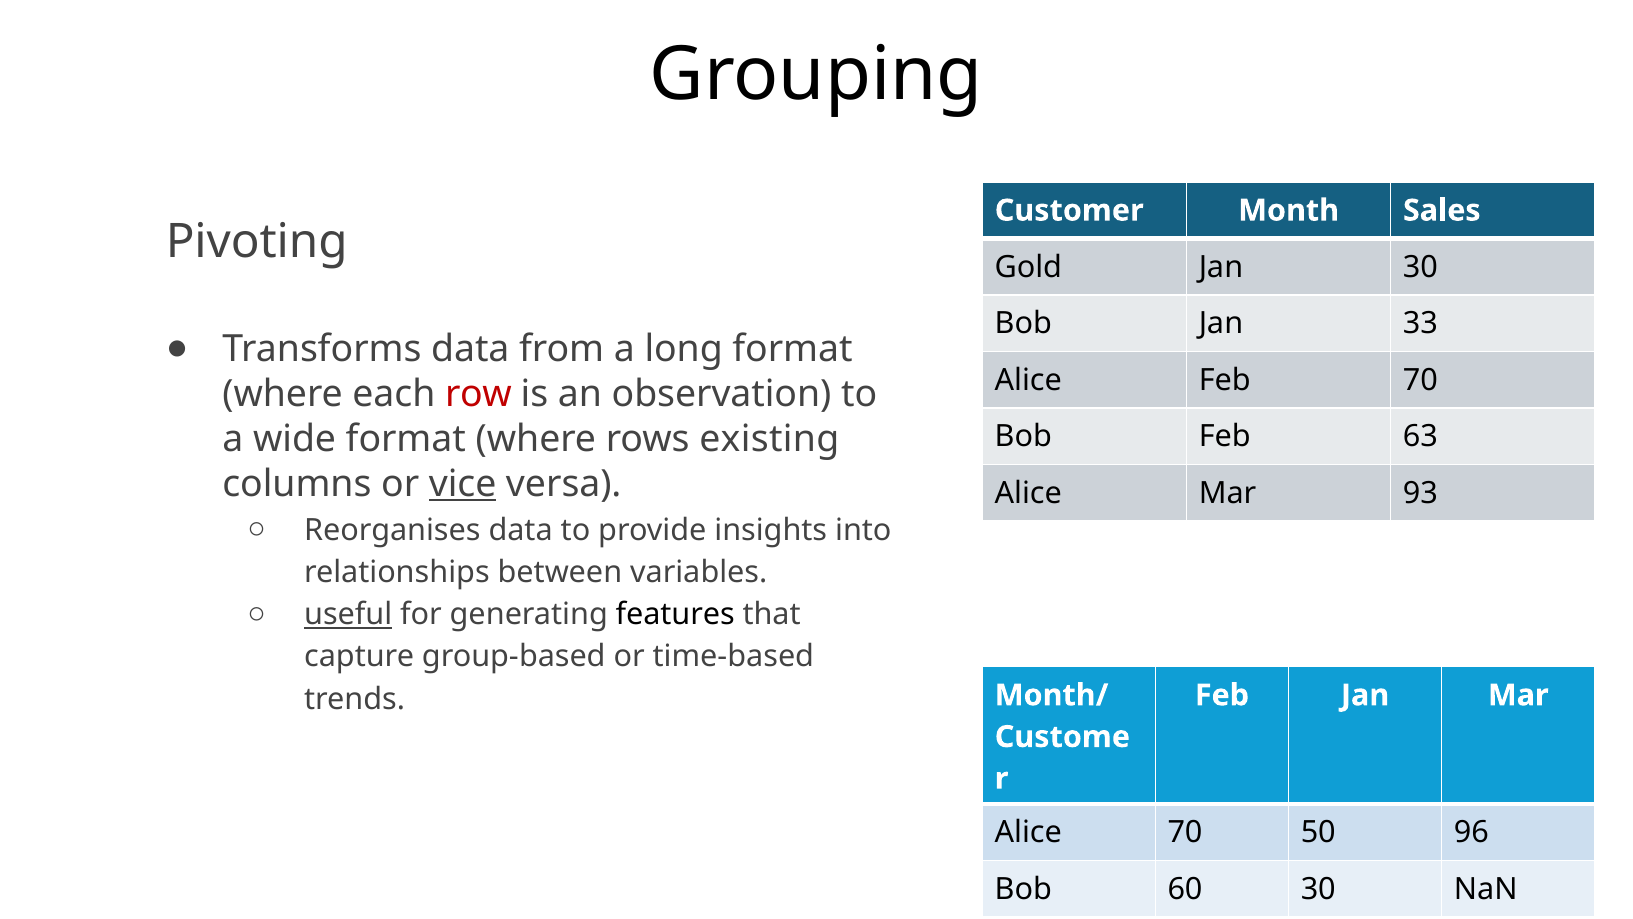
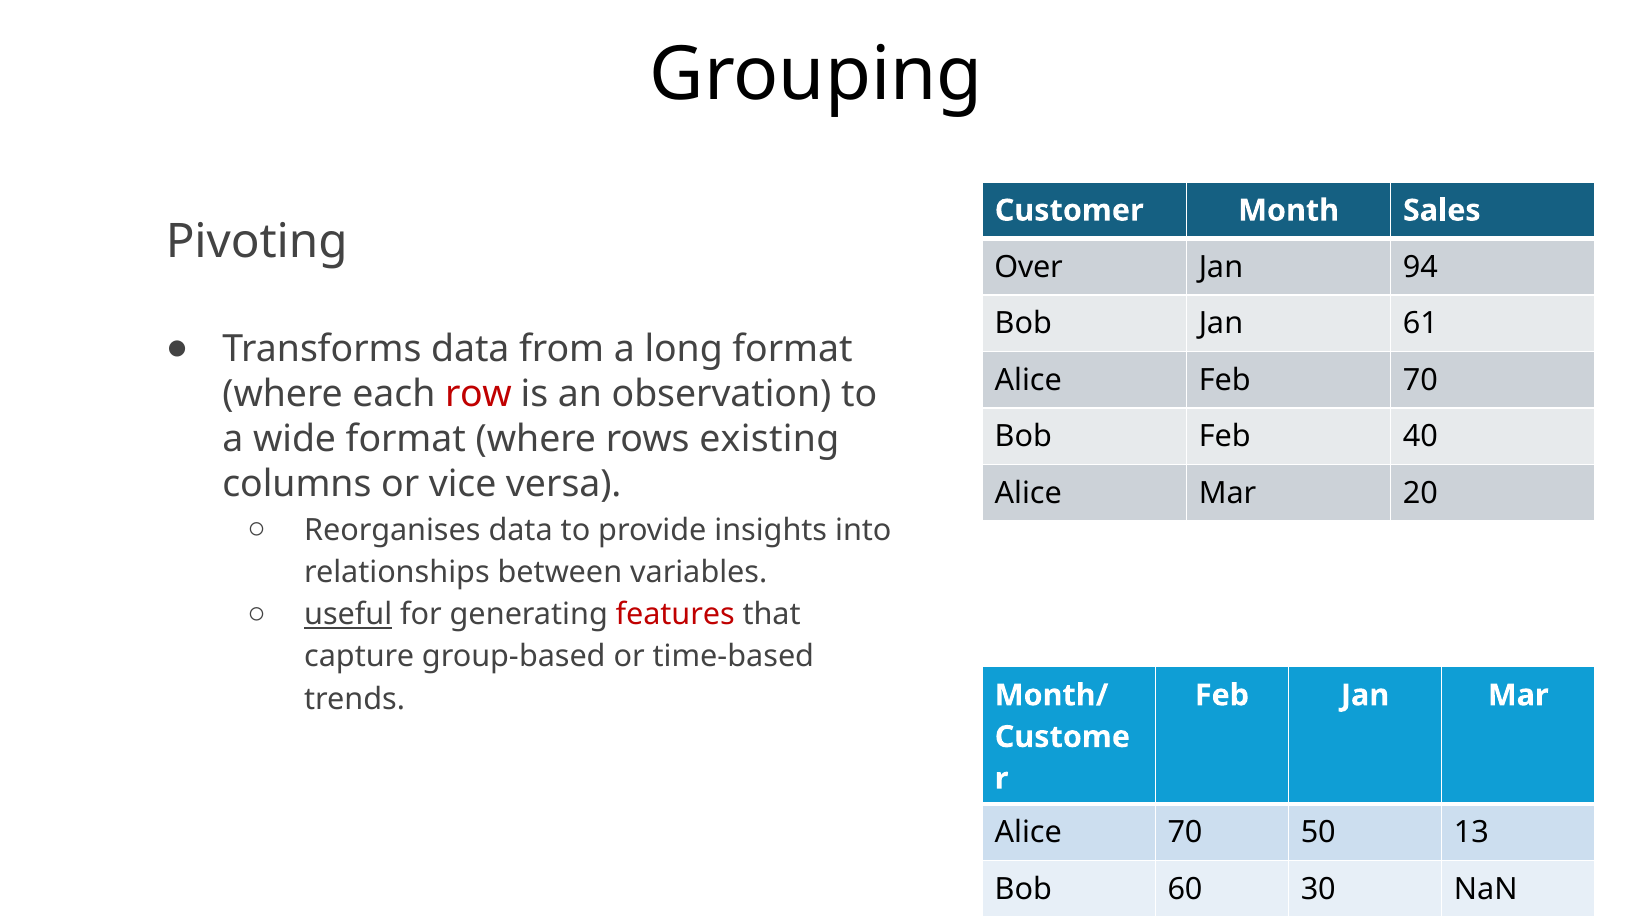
Gold: Gold -> Over
Jan 30: 30 -> 94
33: 33 -> 61
63: 63 -> 40
vice underline: present -> none
93: 93 -> 20
features colour: black -> red
96: 96 -> 13
